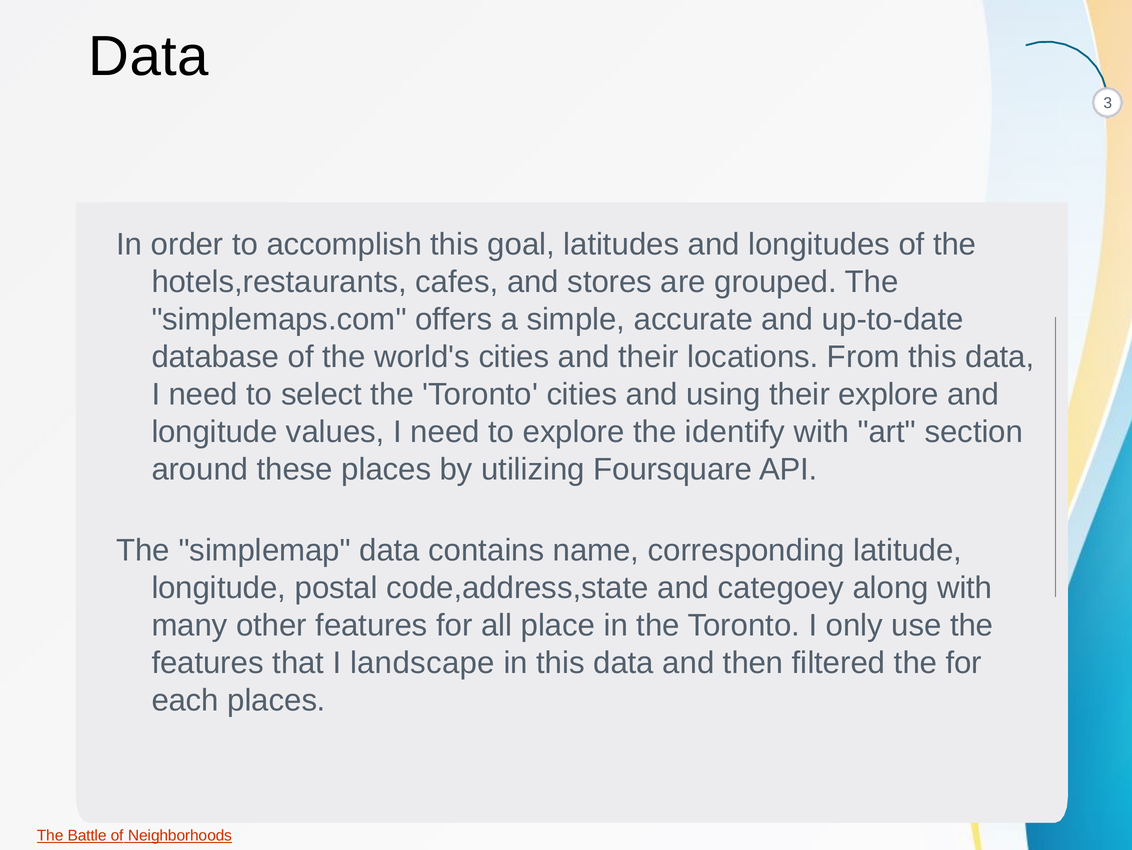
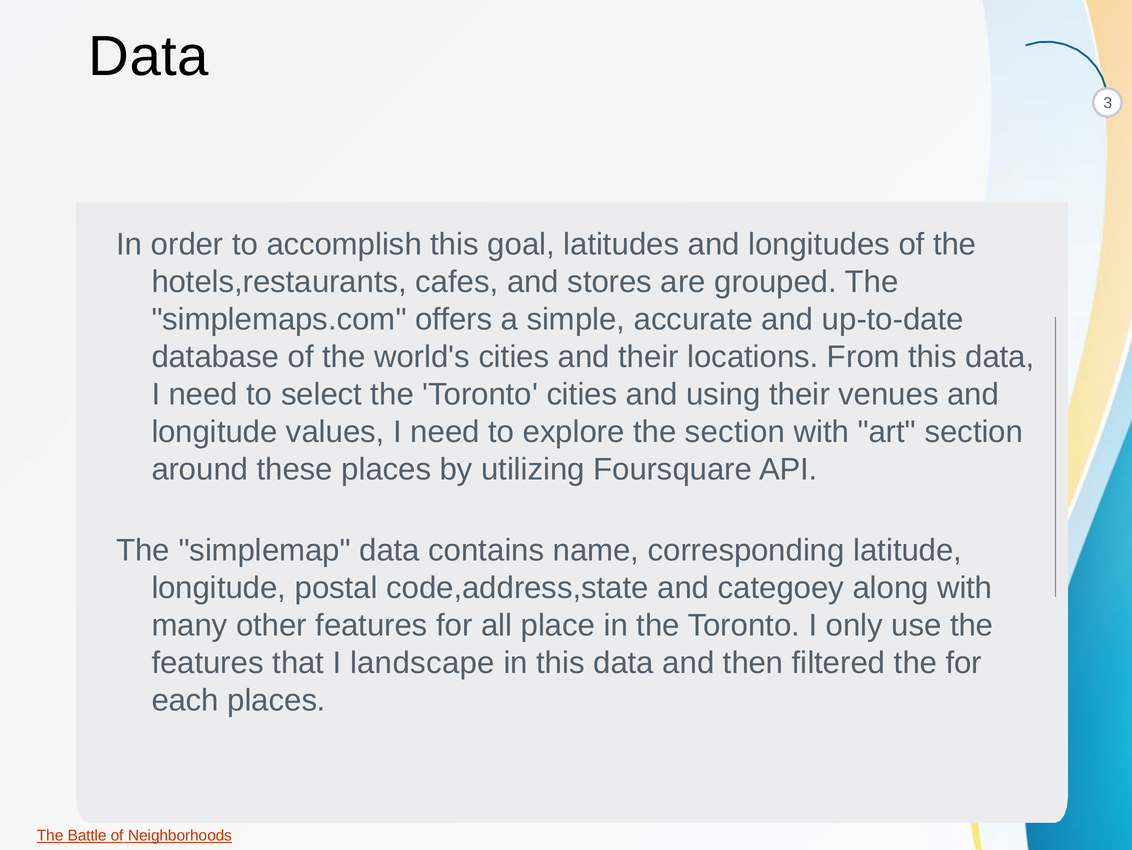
their explore: explore -> venues
the identify: identify -> section
